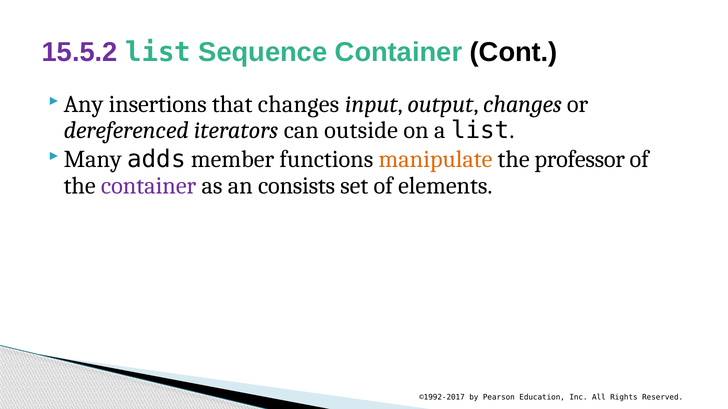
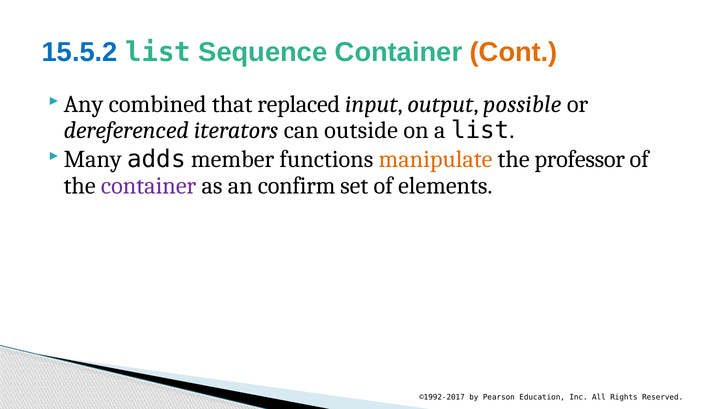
15.5.2 colour: purple -> blue
Cont colour: black -> orange
insertions: insertions -> combined
that changes: changes -> replaced
output changes: changes -> possible
consists: consists -> confirm
